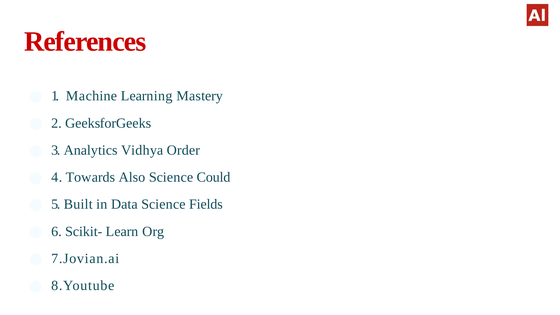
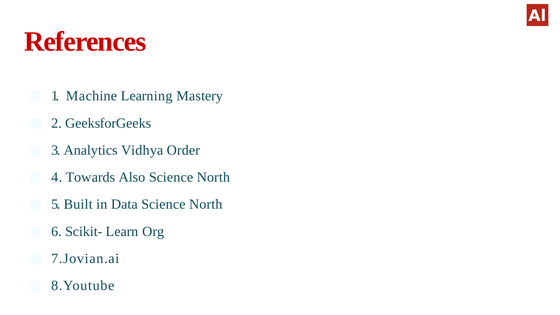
Could at (214, 177): Could -> North
Data Science Fields: Fields -> North
